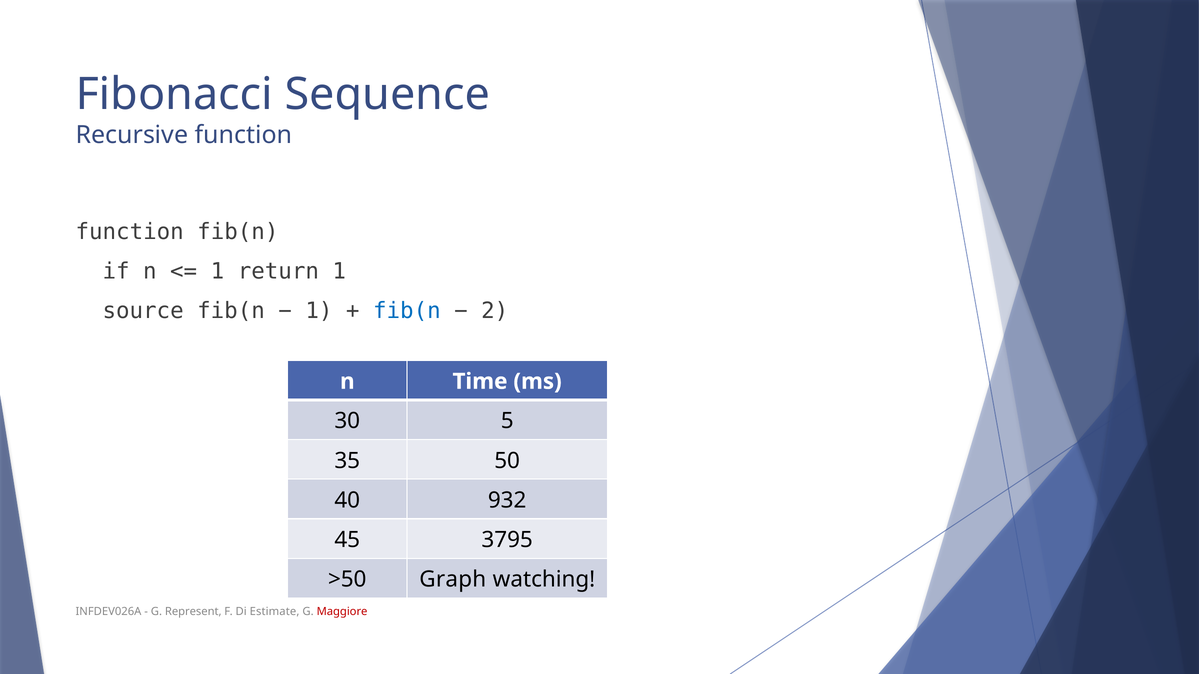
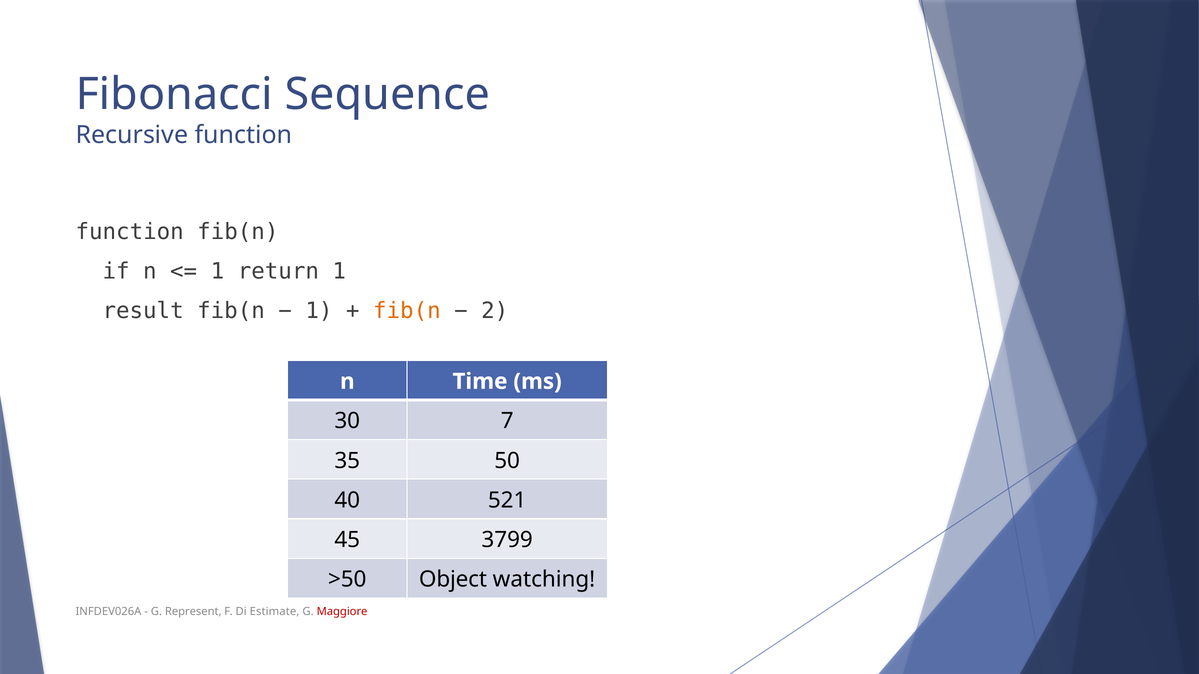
source: source -> result
fib(n at (407, 311) colour: blue -> orange
5: 5 -> 7
932: 932 -> 521
3795: 3795 -> 3799
Graph: Graph -> Object
